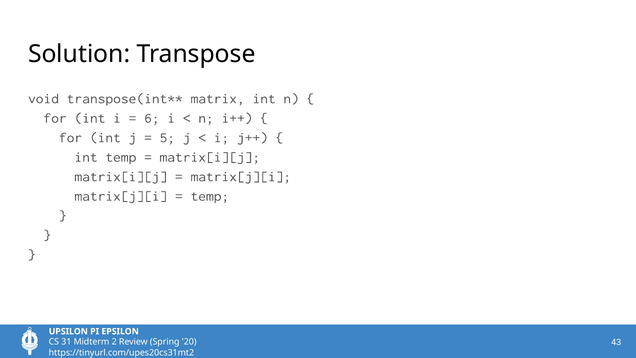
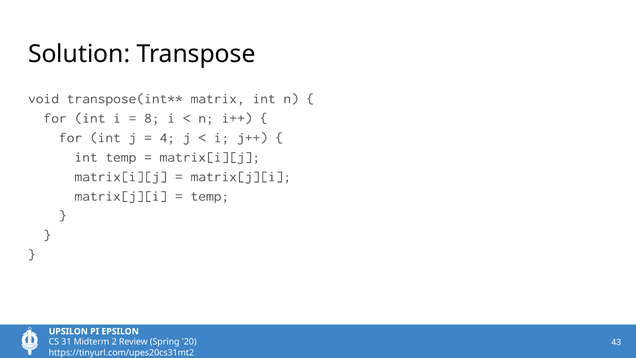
6: 6 -> 8
5: 5 -> 4
